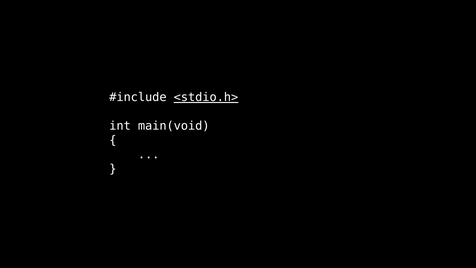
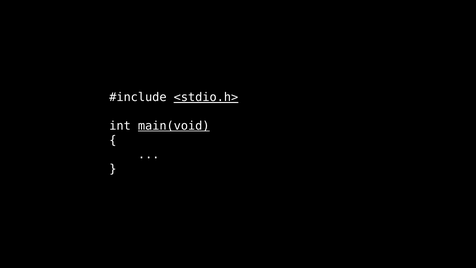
main(void underline: none -> present
